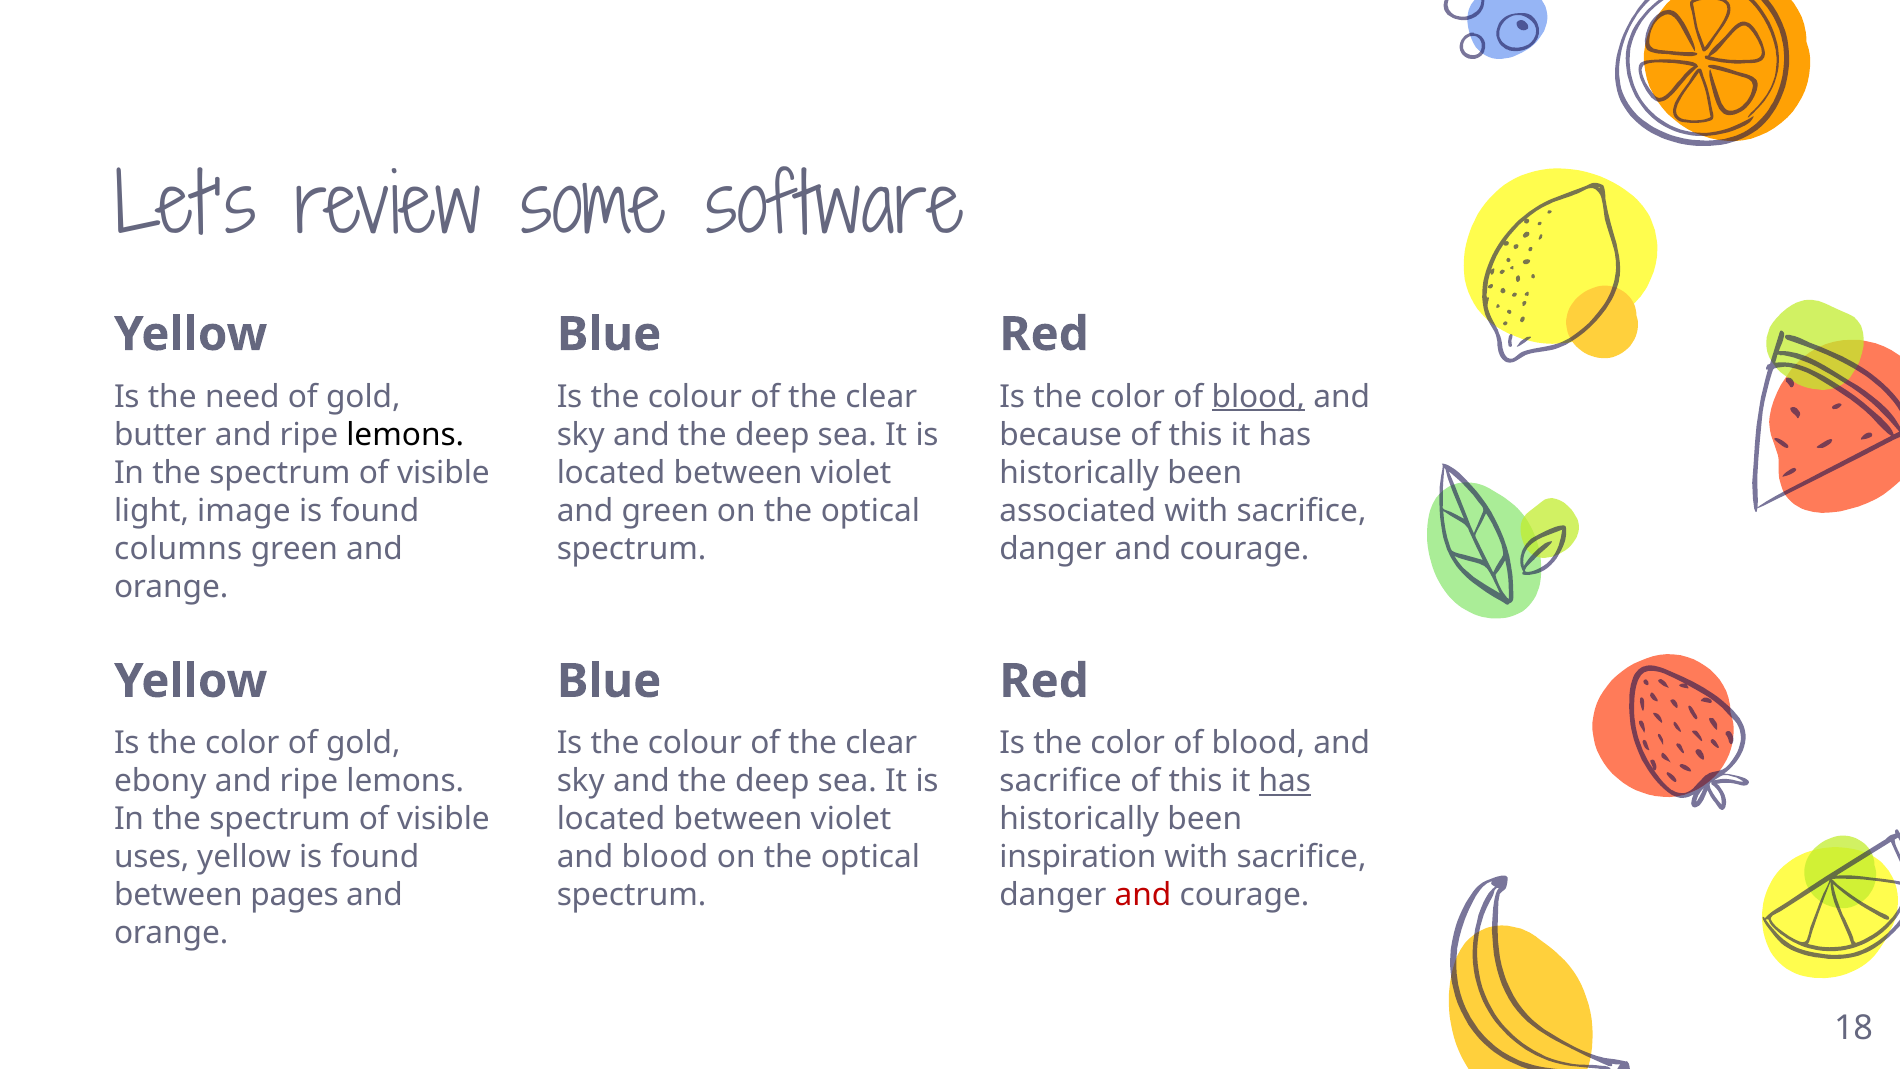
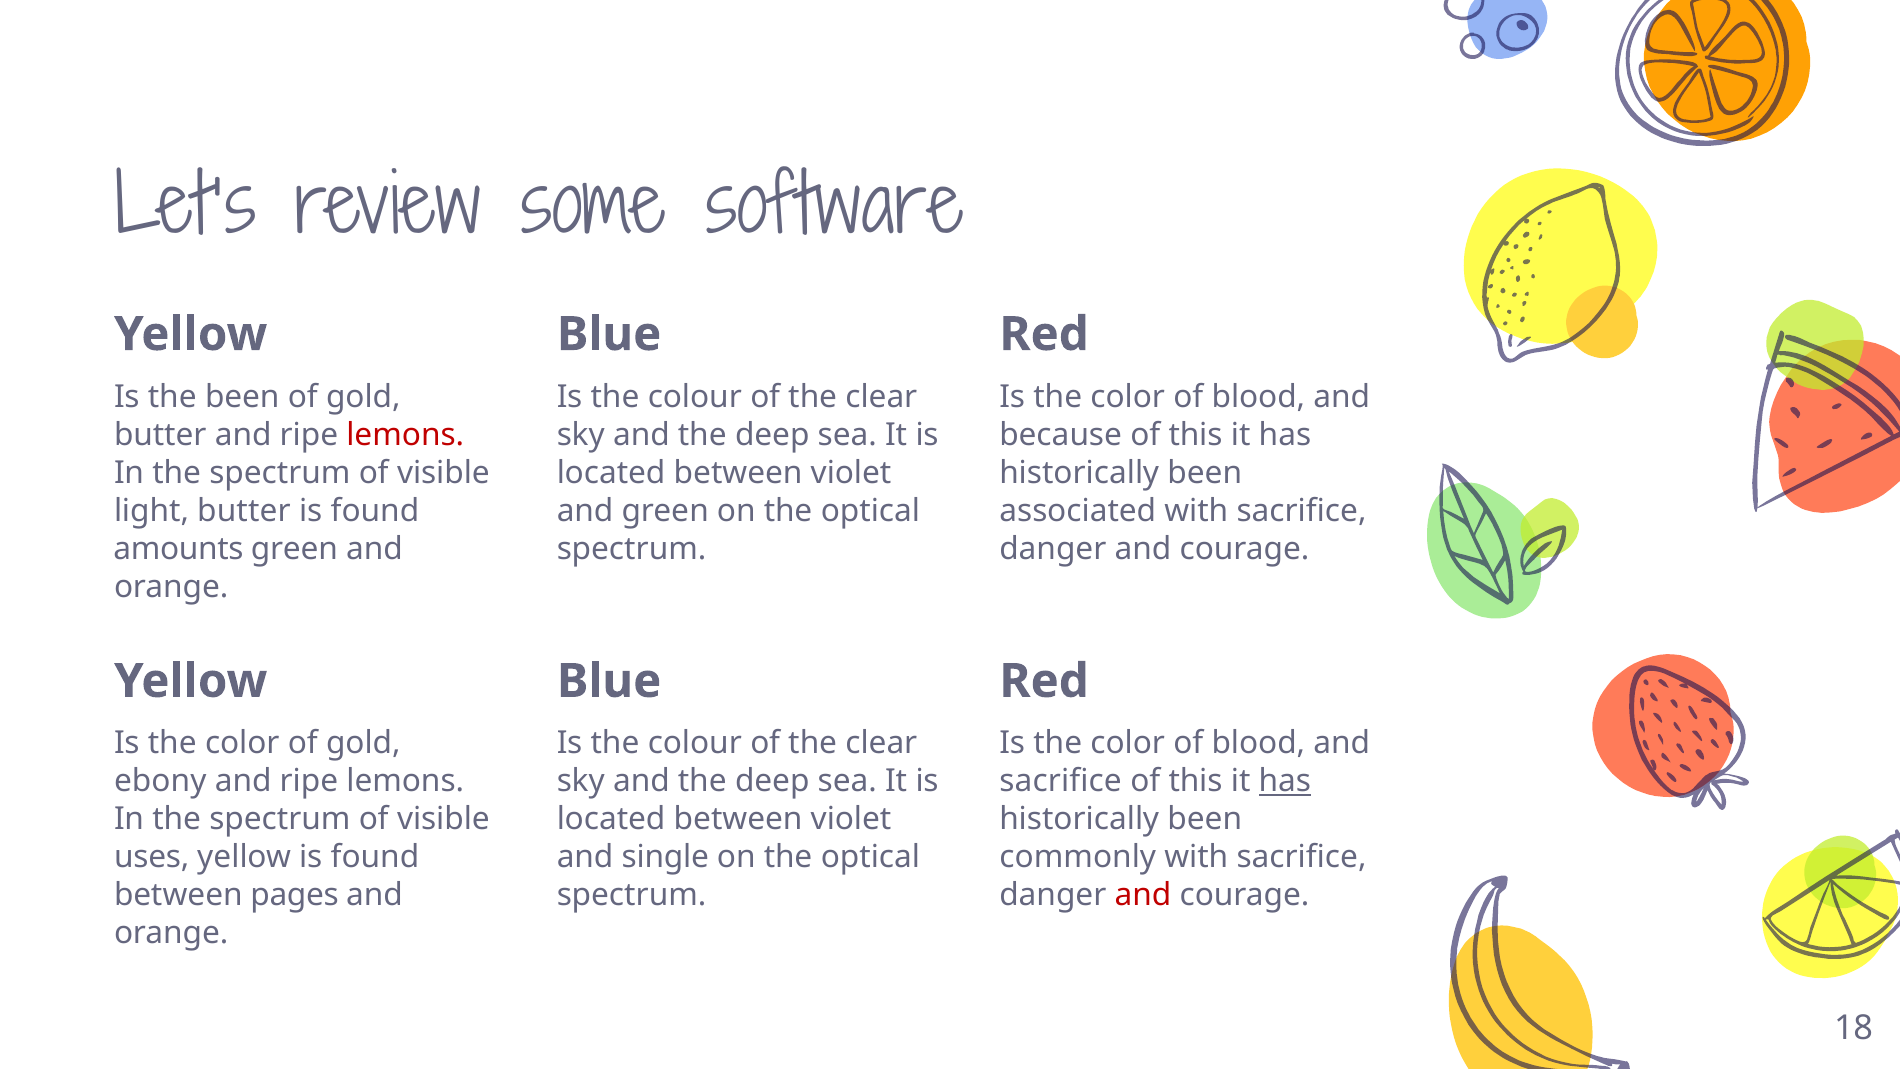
the need: need -> been
blood at (1258, 397) underline: present -> none
lemons at (405, 435) colour: black -> red
light image: image -> butter
columns: columns -> amounts
and blood: blood -> single
inspiration: inspiration -> commonly
